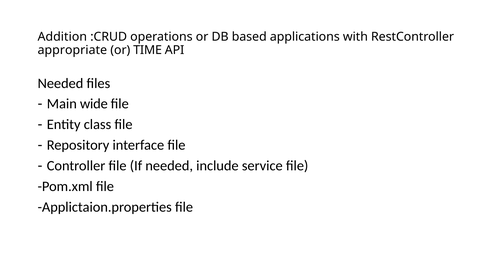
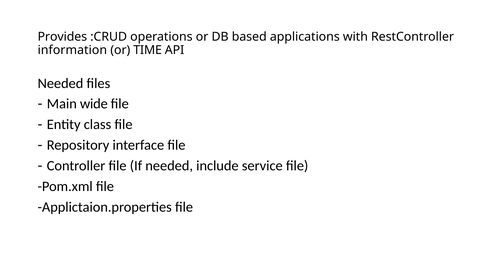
Addition: Addition -> Provides
appropriate: appropriate -> information
